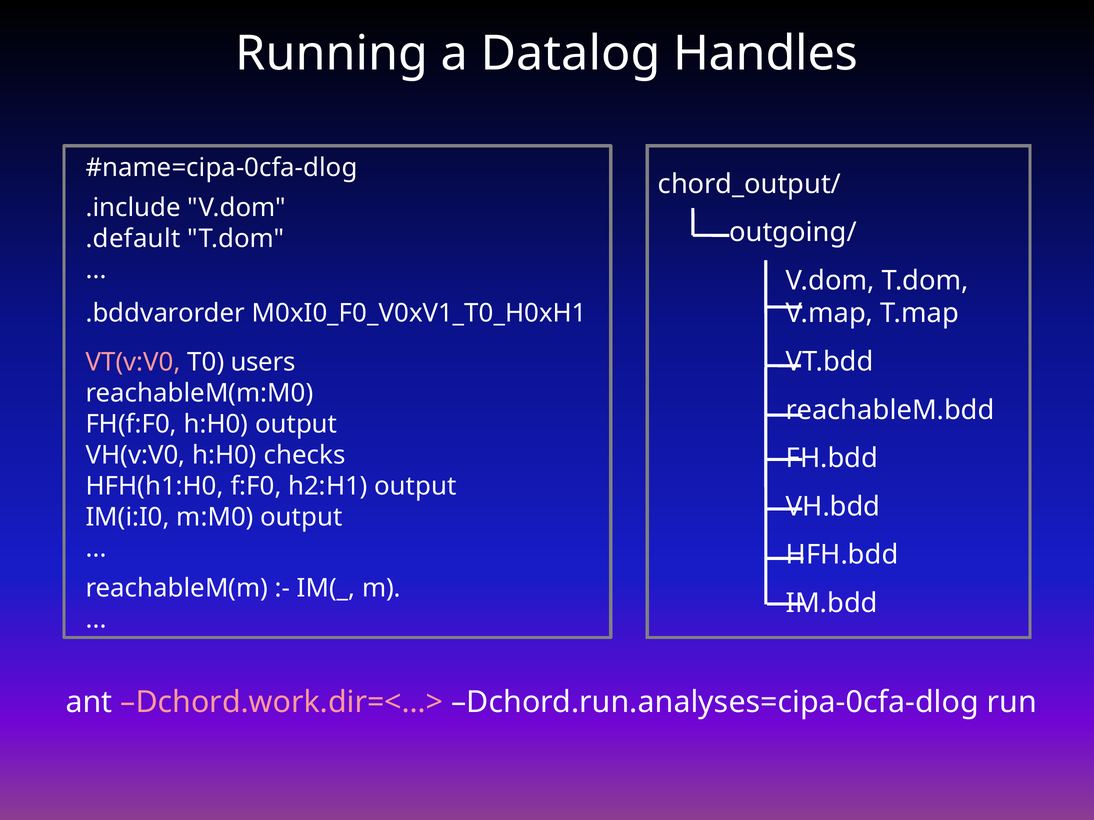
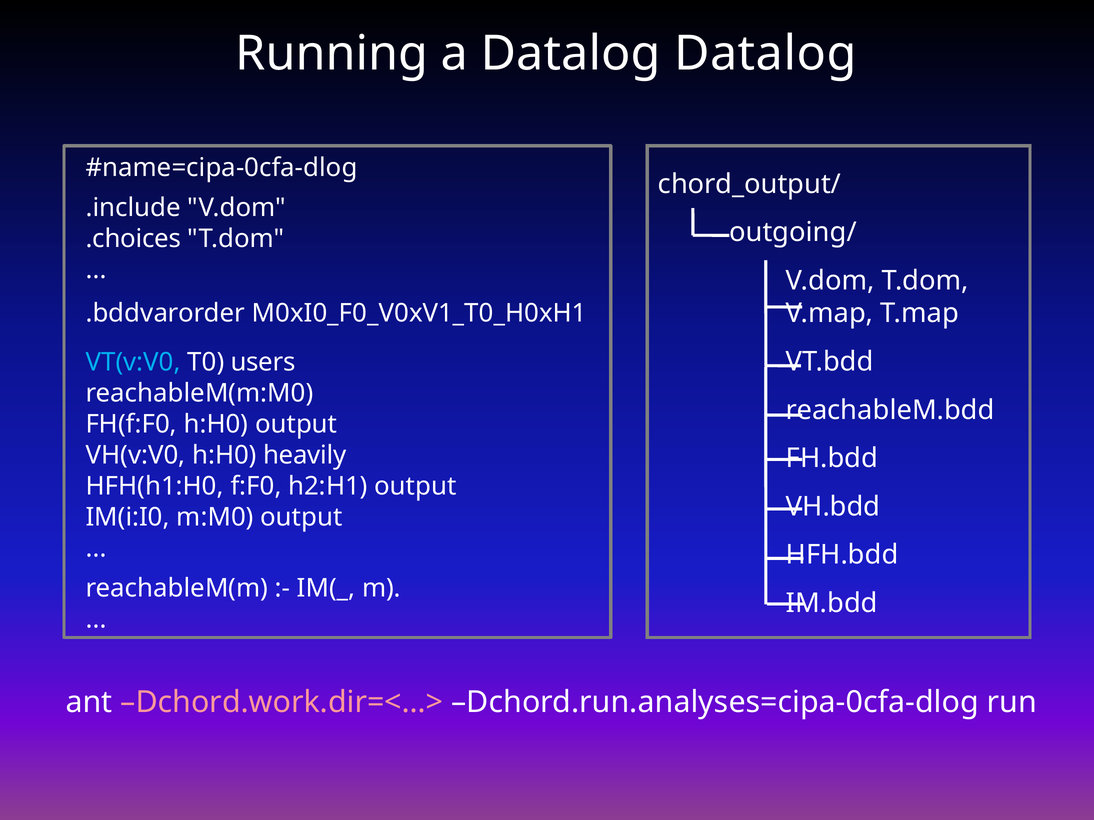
Datalog Handles: Handles -> Datalog
.default: .default -> .choices
VT(v:V0 colour: pink -> light blue
checks: checks -> heavily
